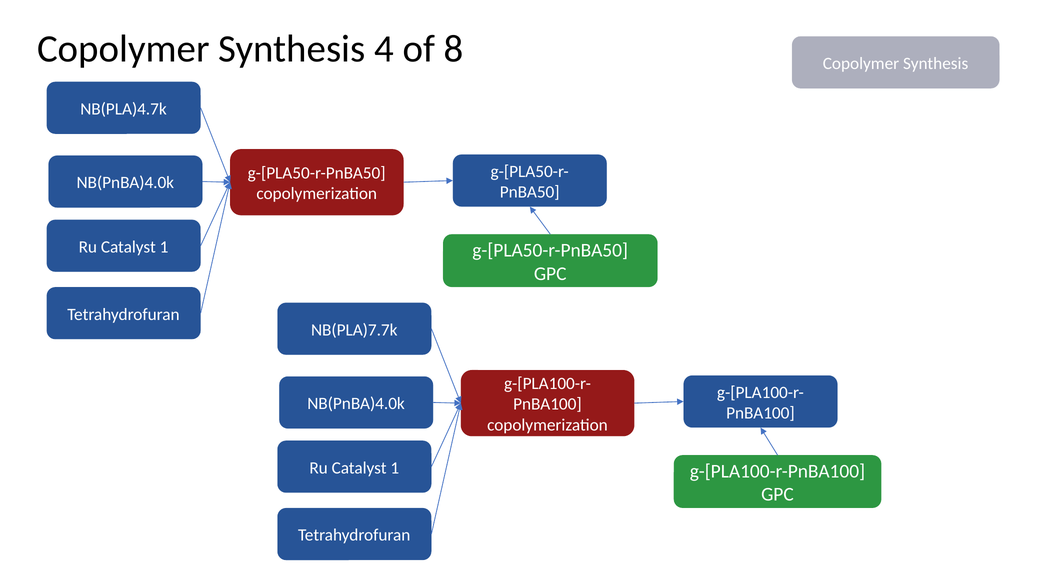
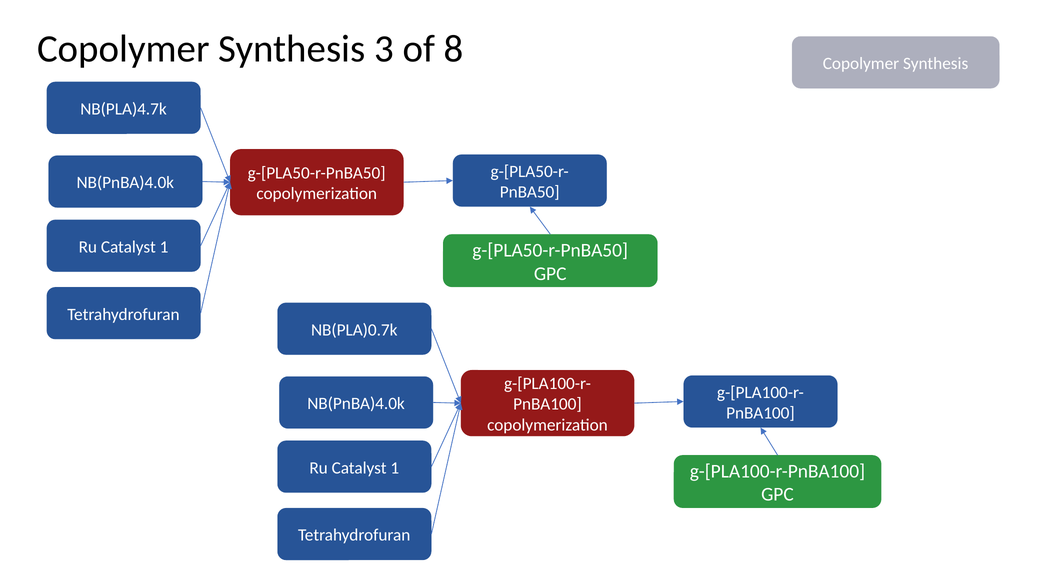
4: 4 -> 3
NB(PLA)7.7k: NB(PLA)7.7k -> NB(PLA)0.7k
